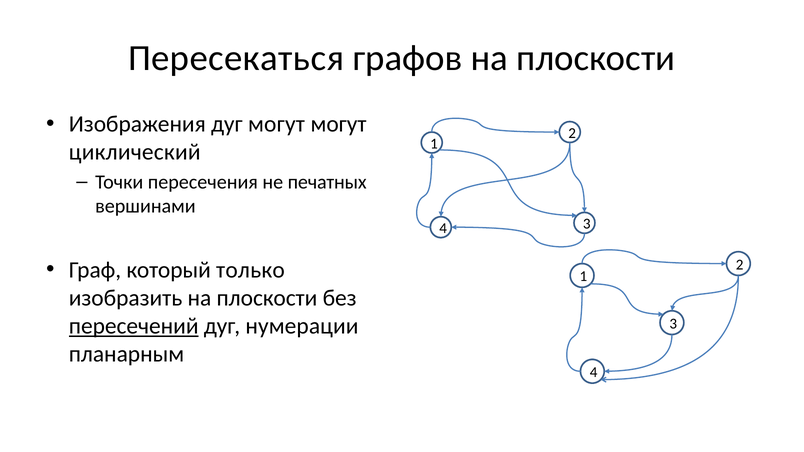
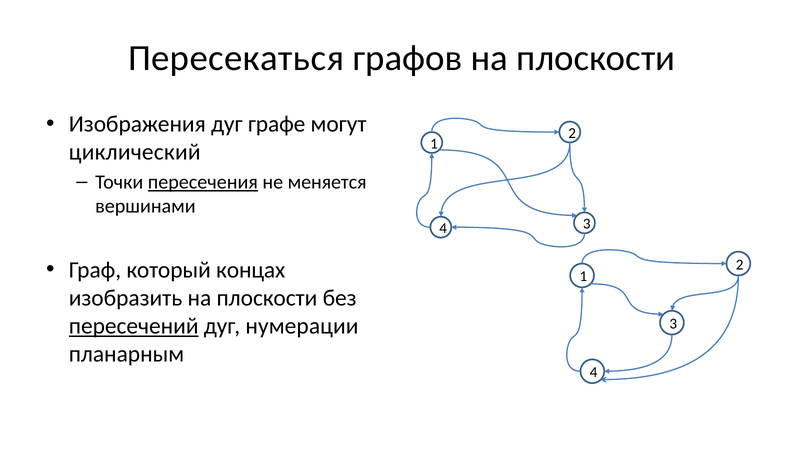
дуг могут: могут -> графе
пересечения underline: none -> present
печатных: печатных -> меняется
только: только -> концах
